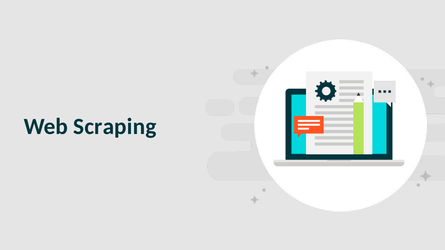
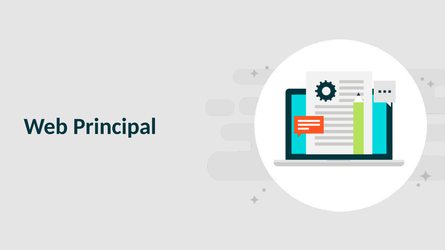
Scraping: Scraping -> Principal
